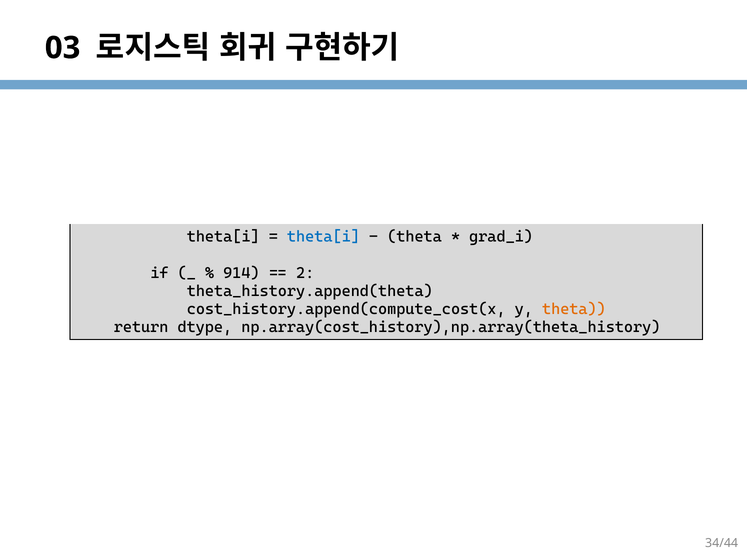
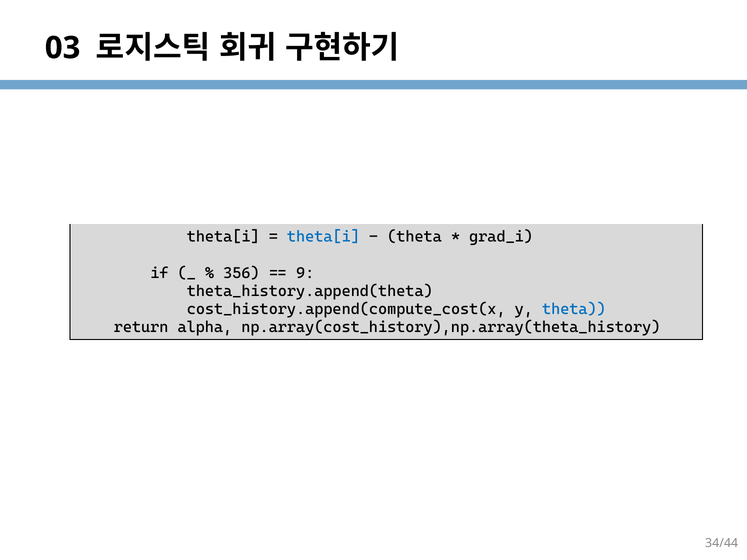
914: 914 -> 356
2: 2 -> 9
theta at (574, 309) colour: orange -> blue
dtype: dtype -> alpha
